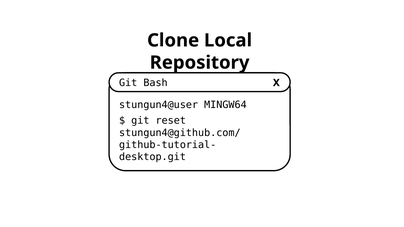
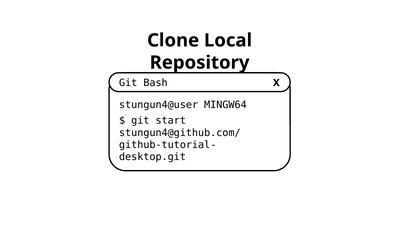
reset: reset -> start
